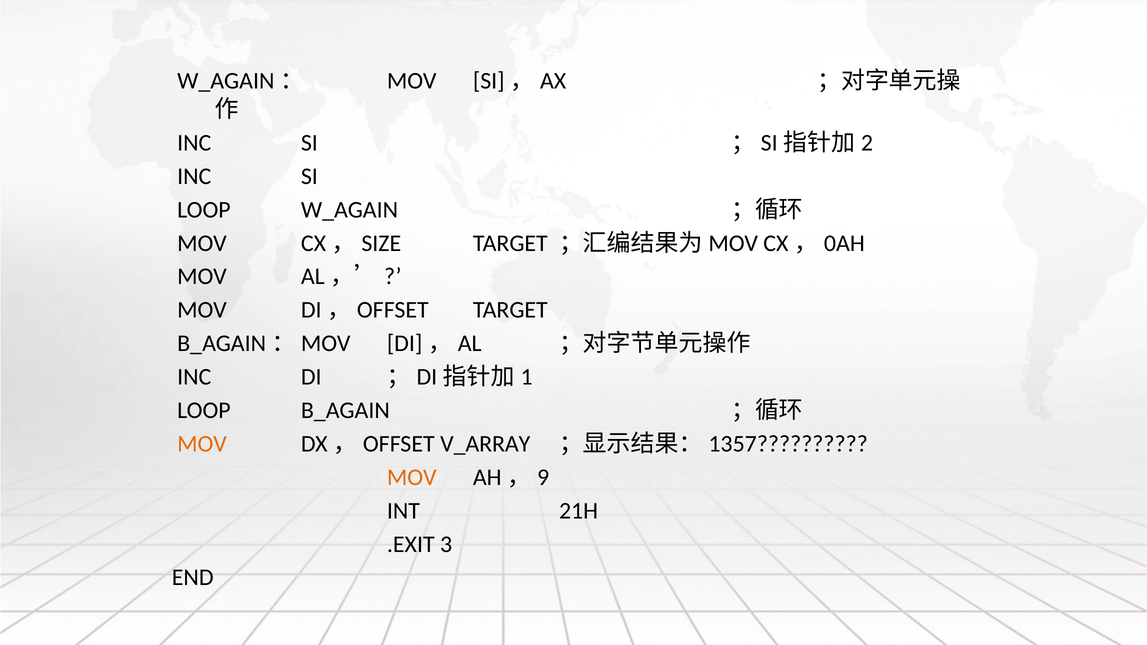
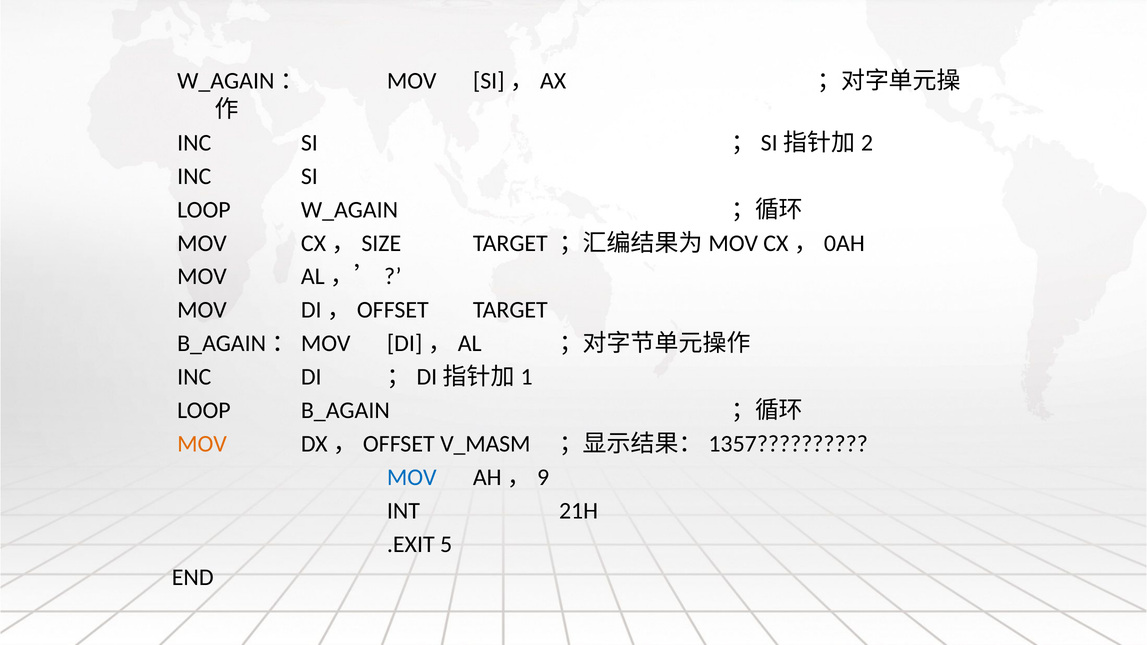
V_ARRAY: V_ARRAY -> V_MASM
MOV at (412, 478) colour: orange -> blue
3: 3 -> 5
